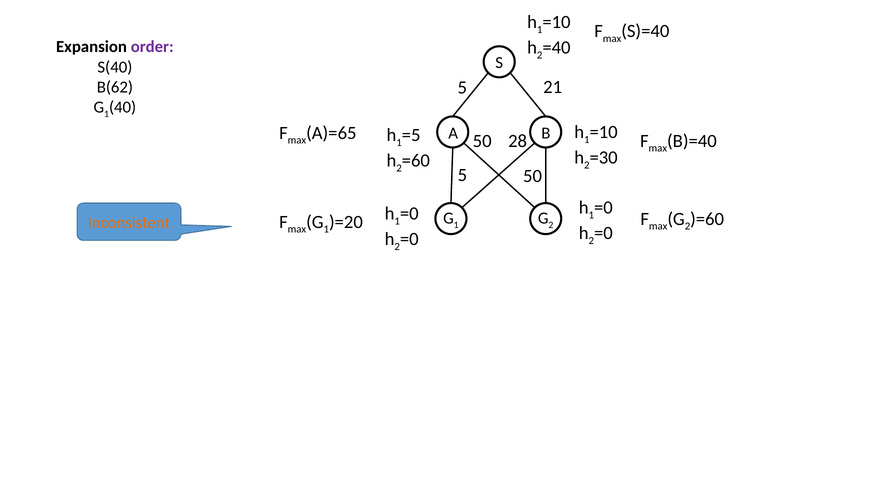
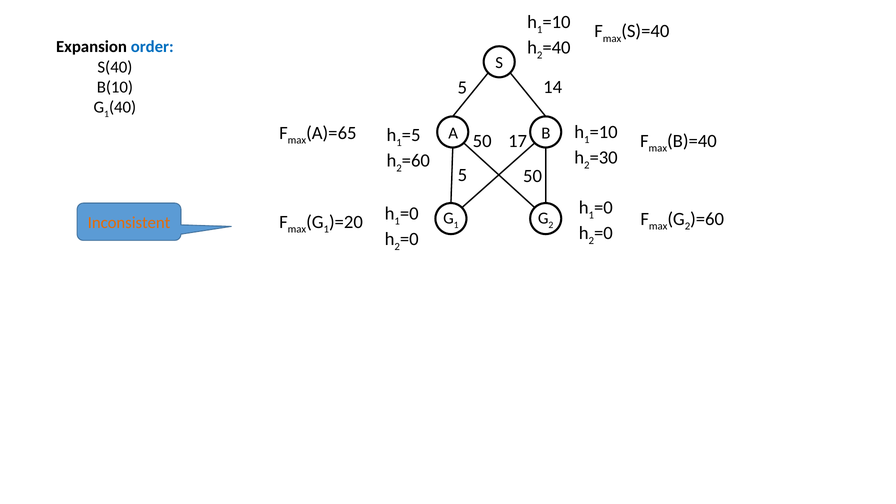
order colour: purple -> blue
21: 21 -> 14
B(62: B(62 -> B(10
28: 28 -> 17
